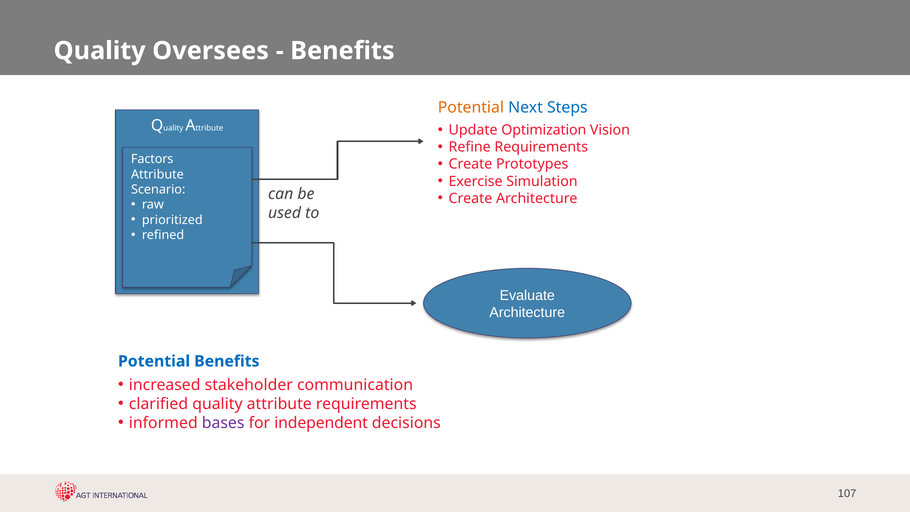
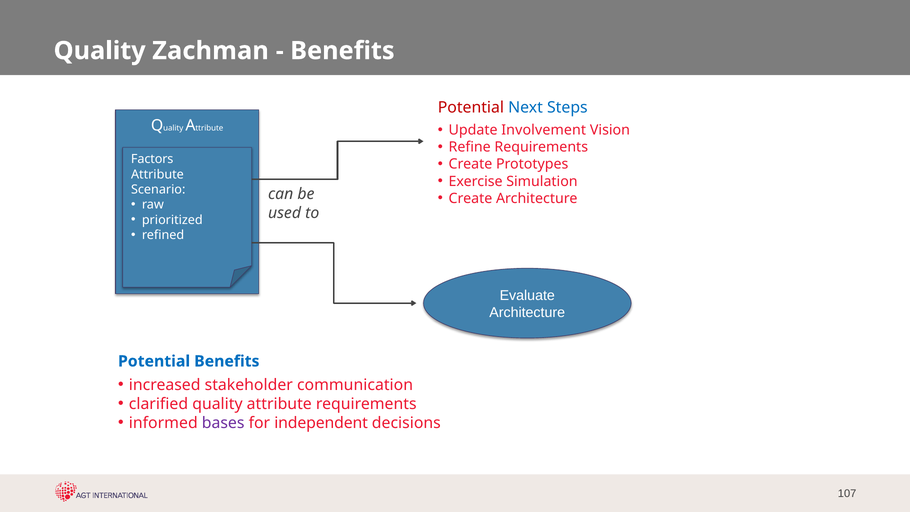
Oversees: Oversees -> Zachman
Potential at (471, 107) colour: orange -> red
Optimization: Optimization -> Involvement
